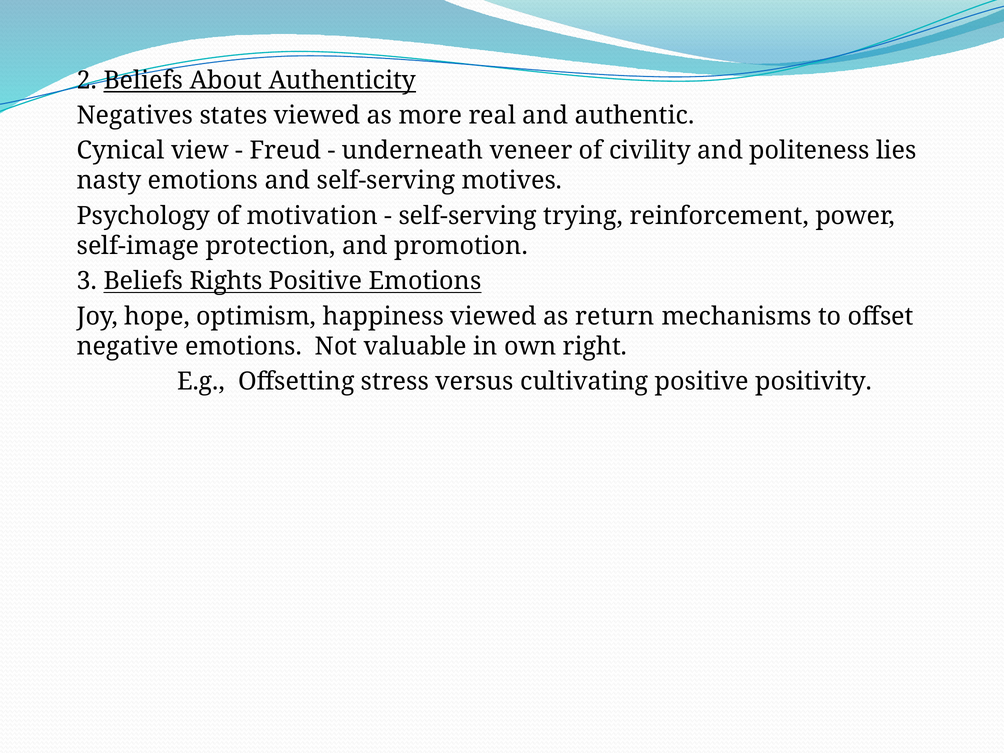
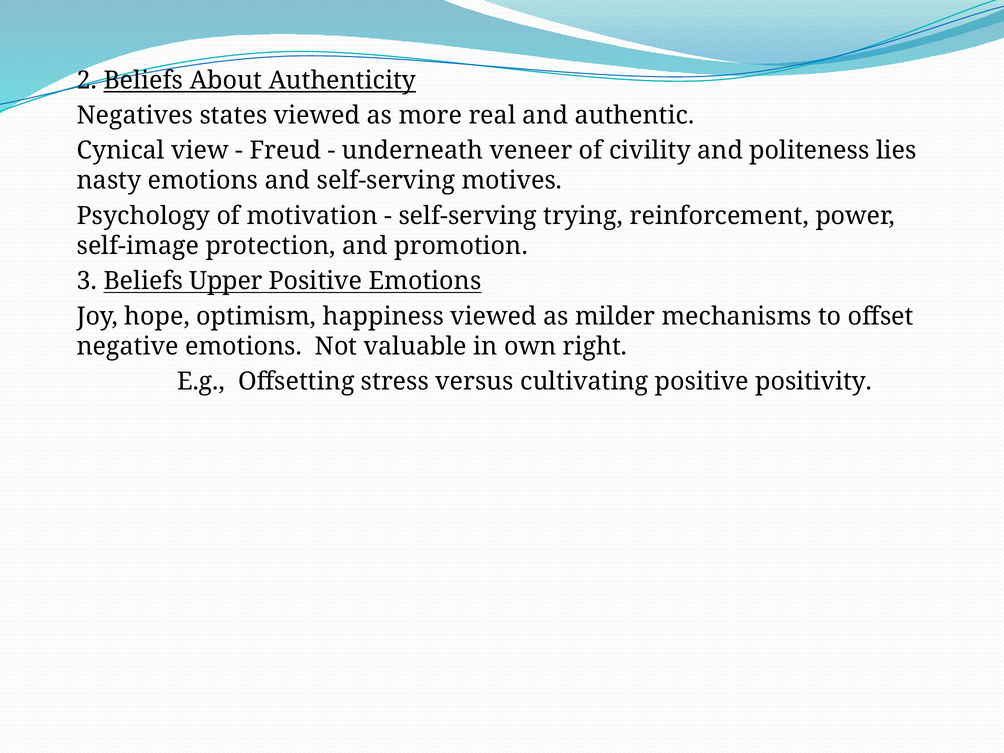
Rights: Rights -> Upper
return: return -> milder
